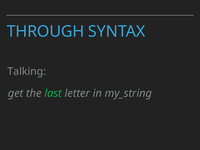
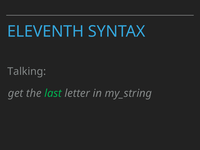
THROUGH: THROUGH -> ELEVENTH
